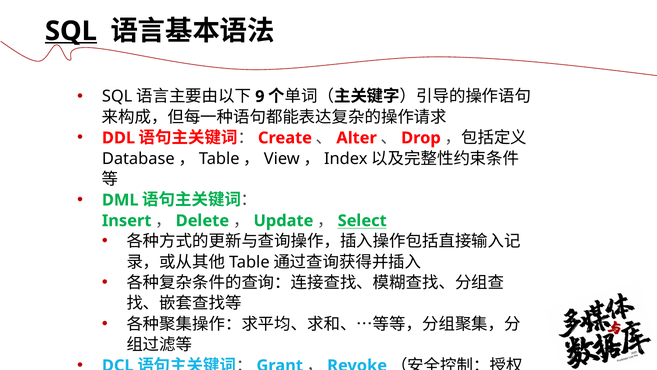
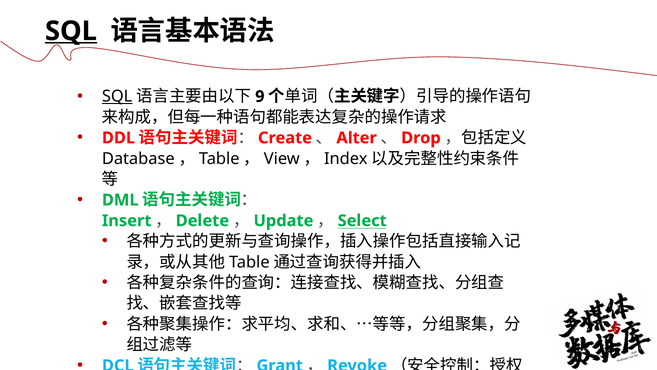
SQL at (117, 96) underline: none -> present
